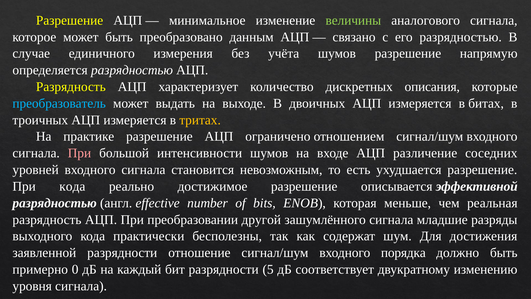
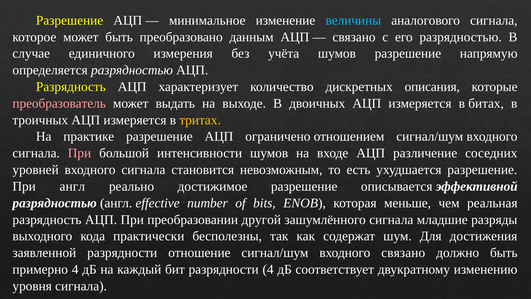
величины colour: light green -> light blue
преобразователь colour: light blue -> pink
При кода: кода -> англ
входного порядка: порядка -> связано
примерно 0: 0 -> 4
разрядности 5: 5 -> 4
